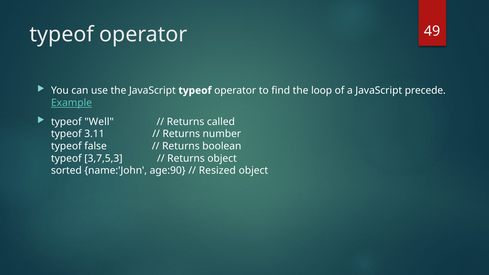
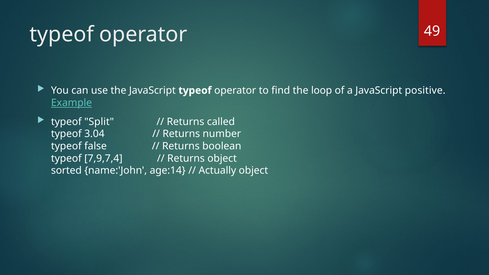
precede: precede -> positive
Well: Well -> Split
3.11: 3.11 -> 3.04
3,7,5,3: 3,7,5,3 -> 7,9,7,4
age:90: age:90 -> age:14
Resized: Resized -> Actually
